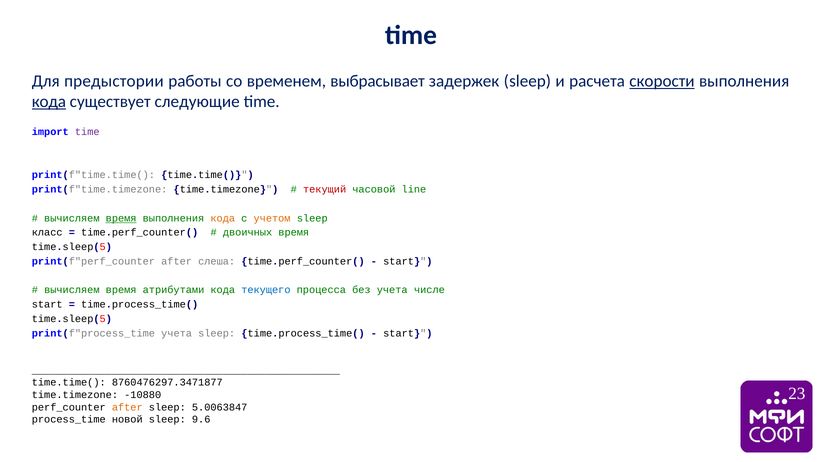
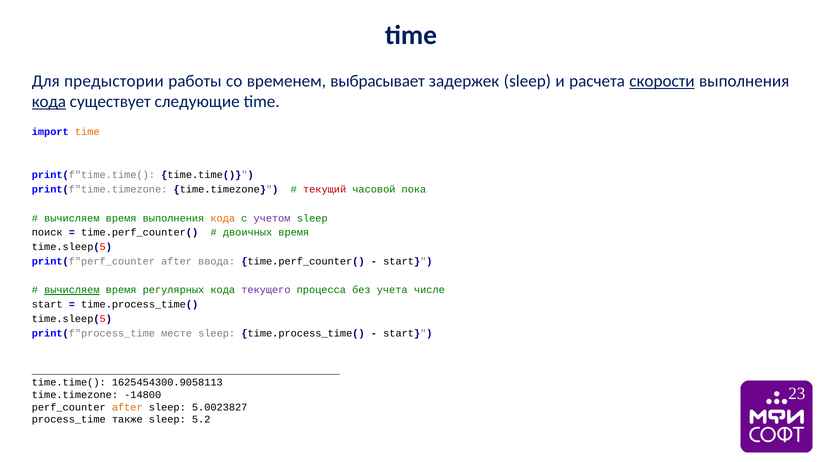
time at (87, 132) colour: purple -> orange
line: line -> пока
время at (121, 218) underline: present -> none
учетом colour: orange -> purple
класс: класс -> поиск
слеша: слеша -> ввода
вычисляем at (72, 290) underline: none -> present
атрибутами: атрибутами -> регулярных
текущего colour: blue -> purple
print(f"process_time учета: учета -> месте
8760476297.3471877: 8760476297.3471877 -> 1625454300.9058113
-10880: -10880 -> -14800
5.0063847: 5.0063847 -> 5.0023827
новой: новой -> также
9.6: 9.6 -> 5.2
